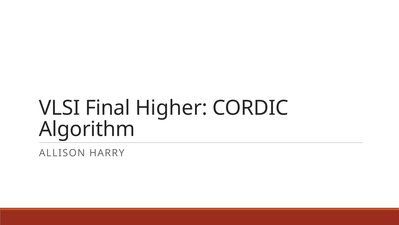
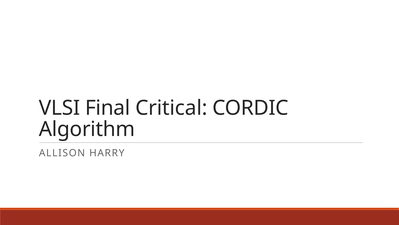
Higher: Higher -> Critical
